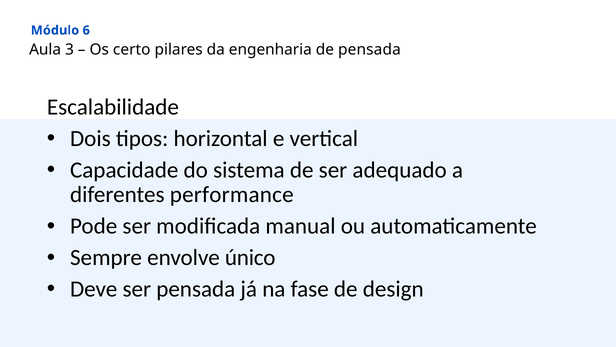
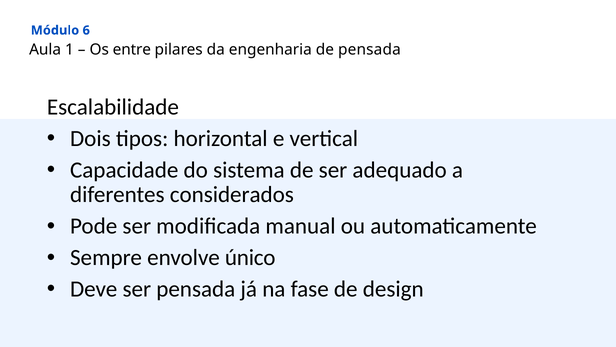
3: 3 -> 1
certo: certo -> entre
performance: performance -> considerados
